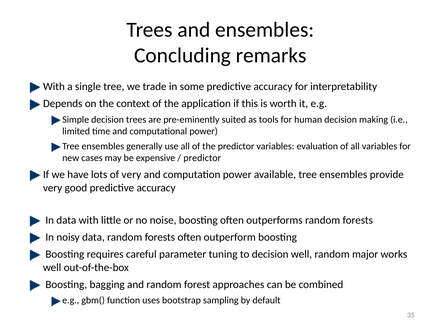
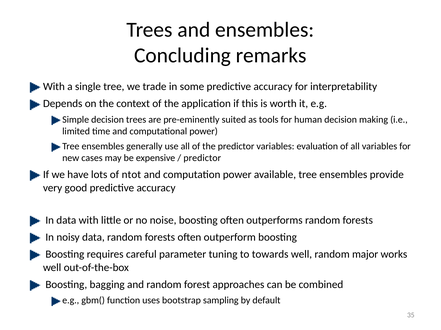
of very: very -> ntot
to decision: decision -> towards
